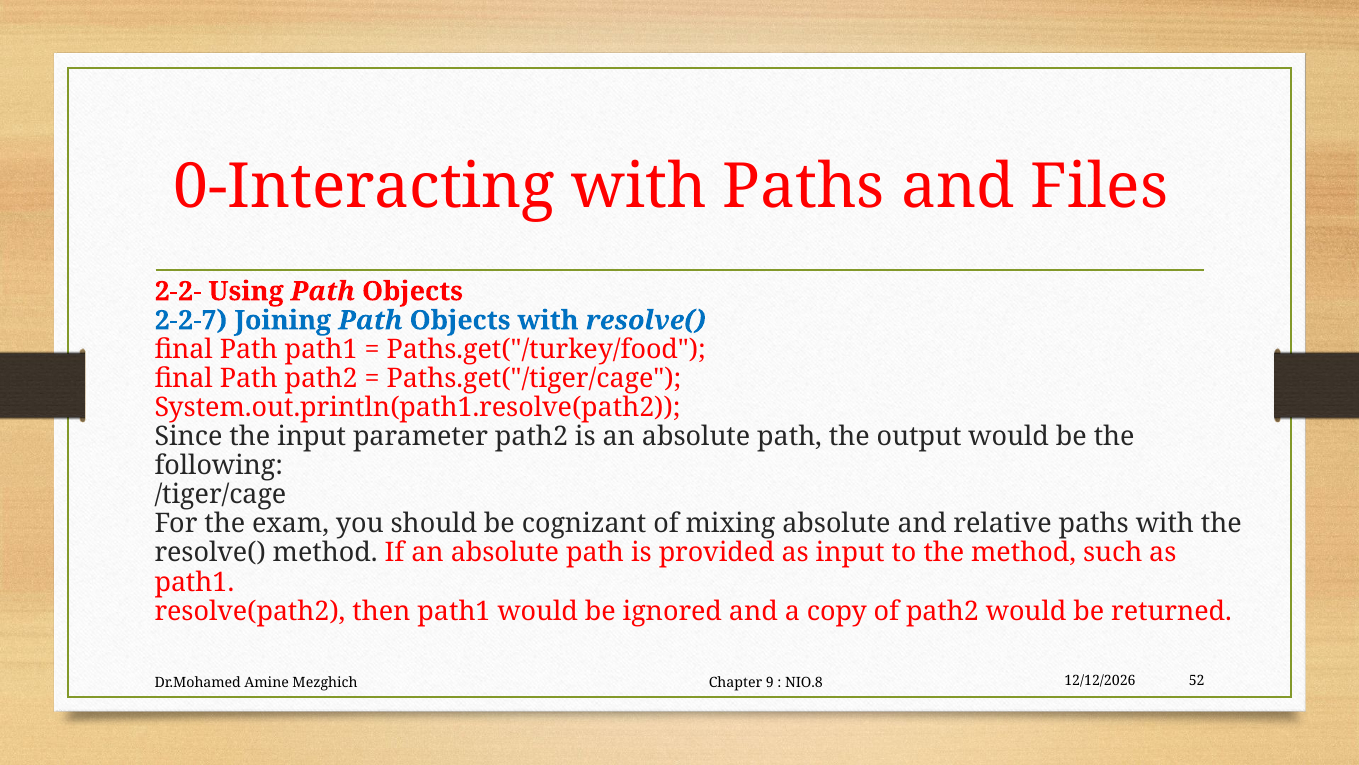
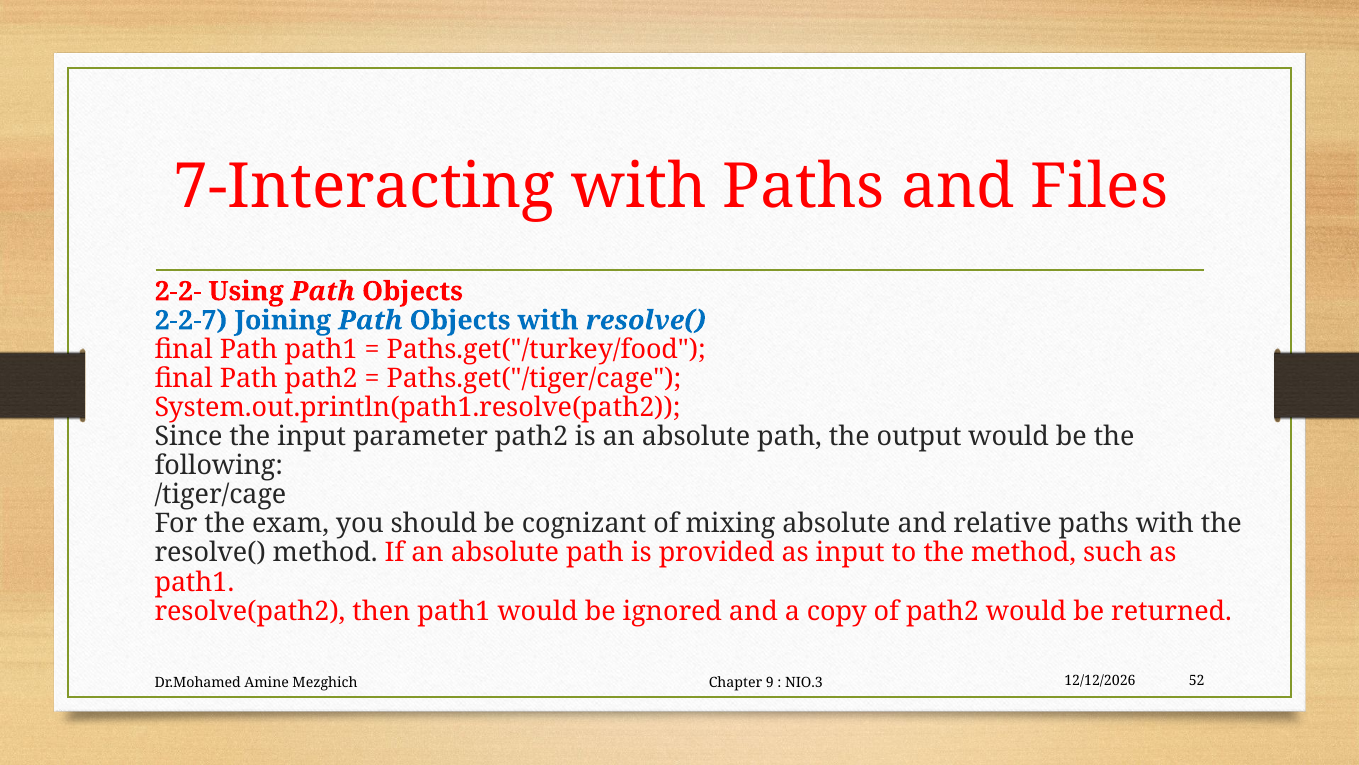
0-Interacting: 0-Interacting -> 7-Interacting
NIO.8: NIO.8 -> NIO.3
